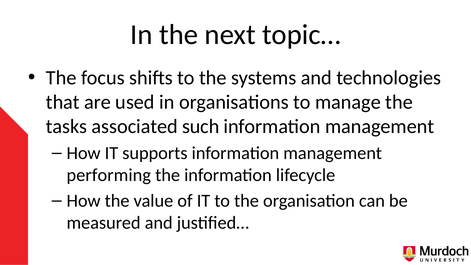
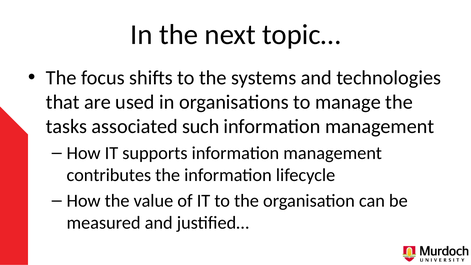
performing: performing -> contributes
